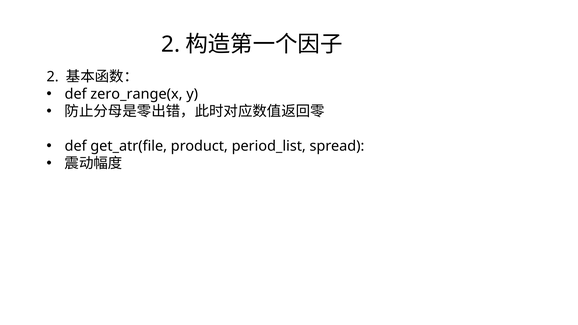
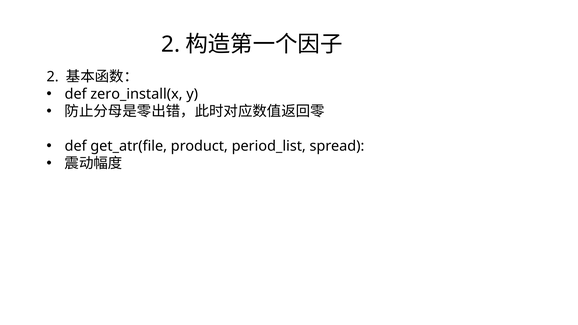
zero_range(x: zero_range(x -> zero_install(x
